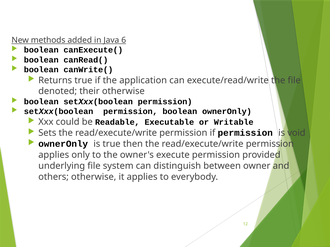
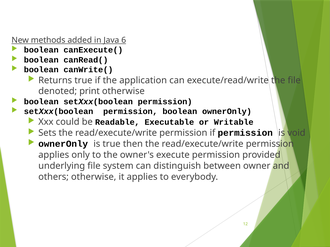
their: their -> print
